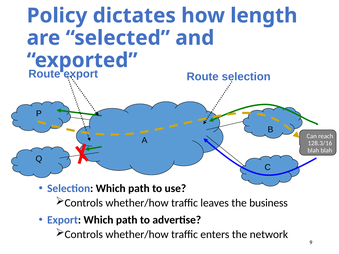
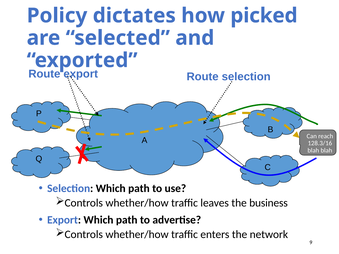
length: length -> picked
